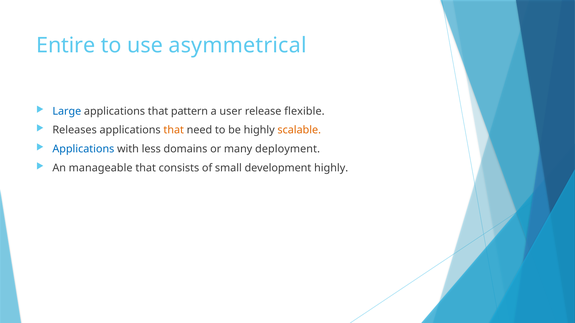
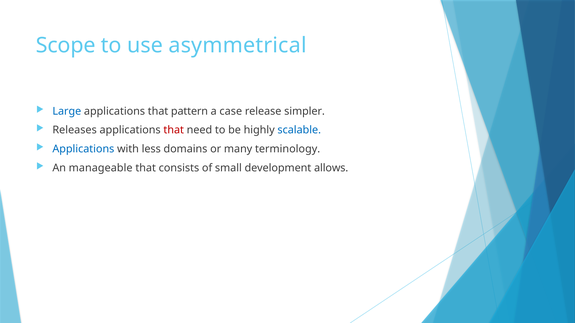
Entire: Entire -> Scope
user: user -> case
flexible: flexible -> simpler
that at (174, 130) colour: orange -> red
scalable colour: orange -> blue
deployment: deployment -> terminology
development highly: highly -> allows
